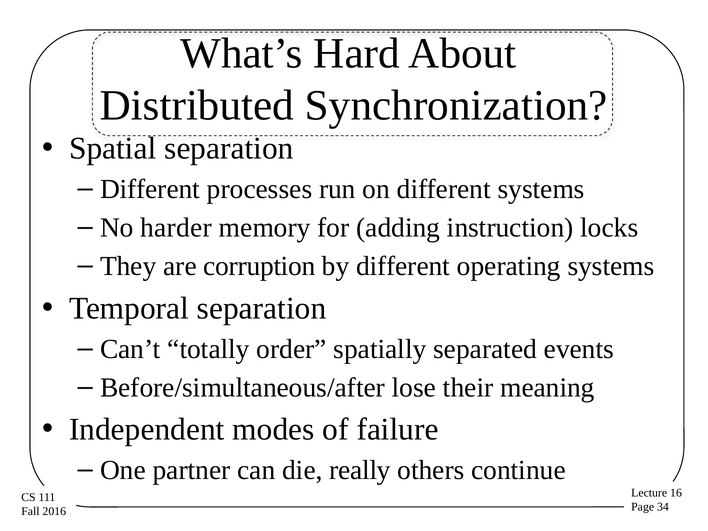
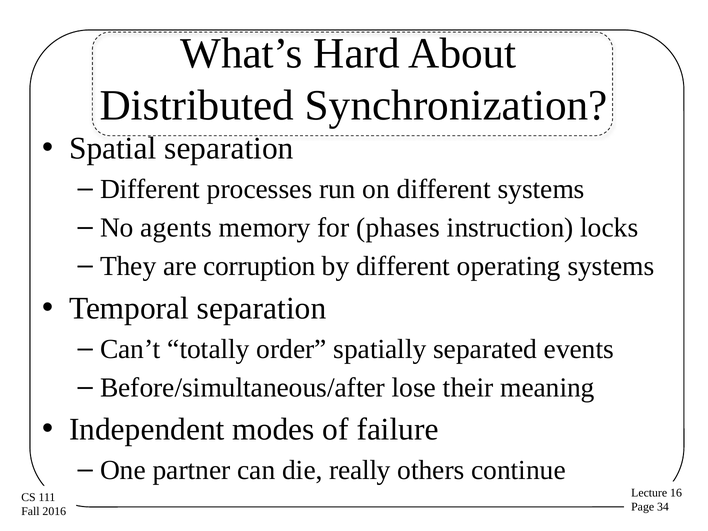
harder: harder -> agents
adding: adding -> phases
